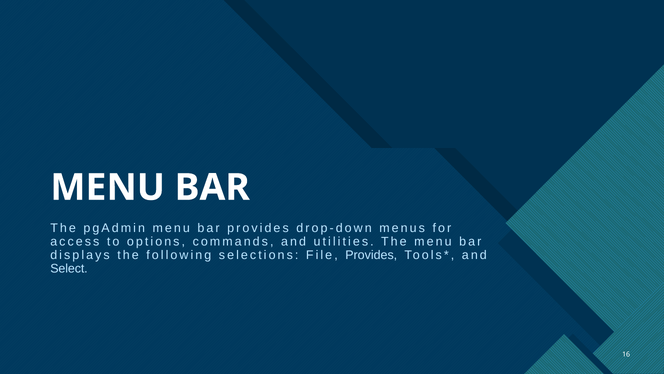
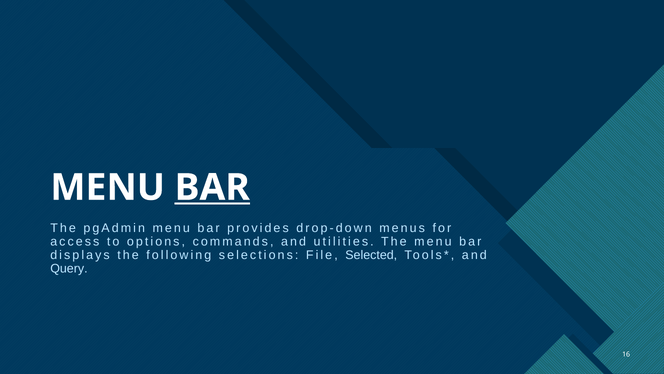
BAR at (212, 187) underline: none -> present
File Provides: Provides -> Selected
Select: Select -> Query
